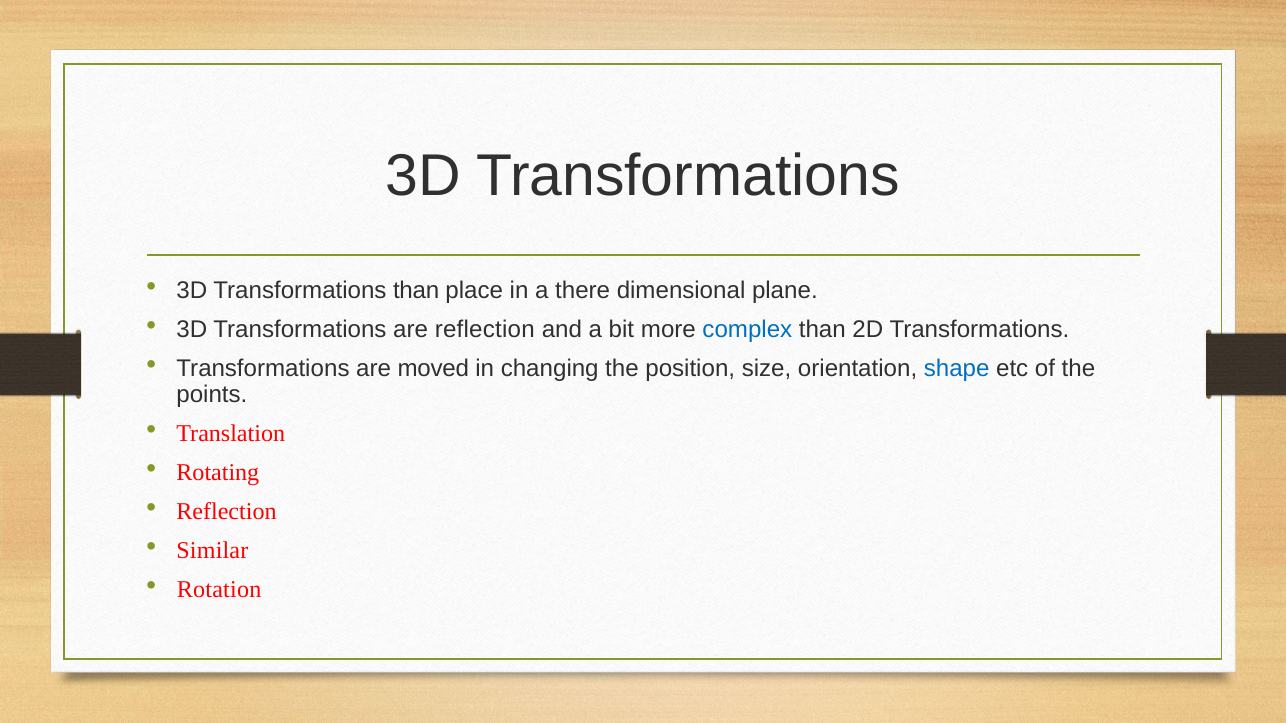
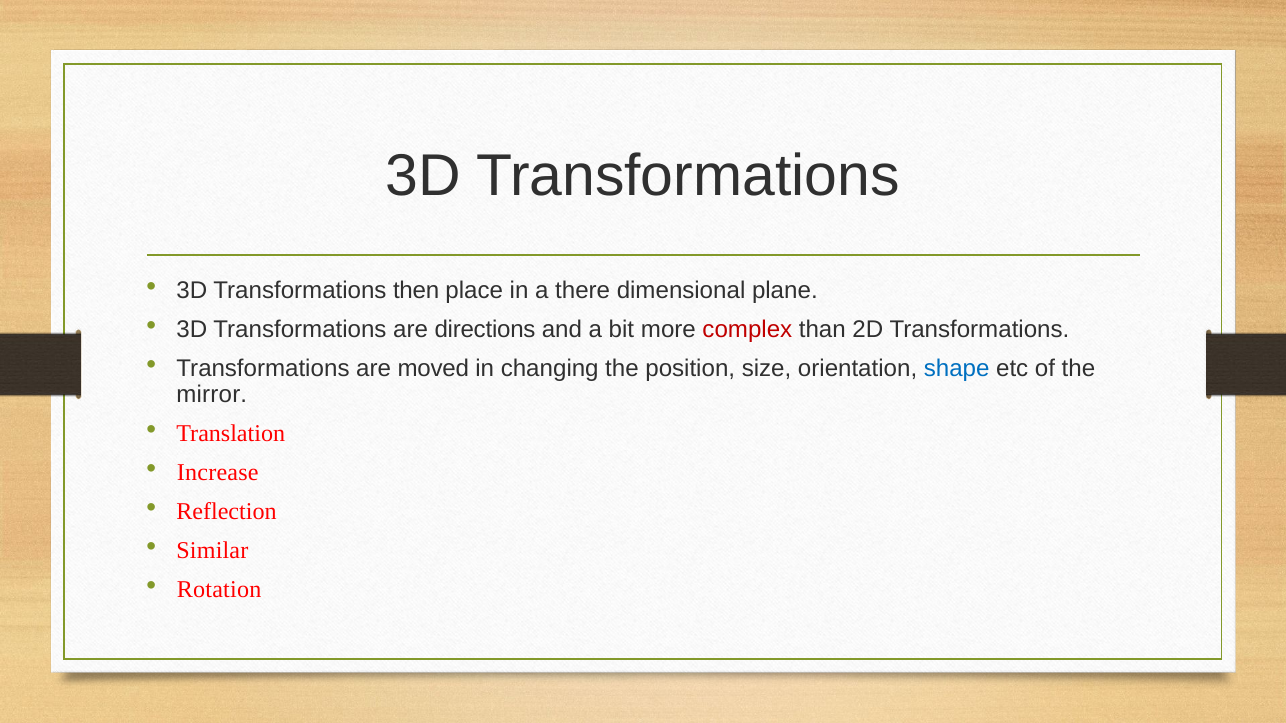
Transformations than: than -> then
are reflection: reflection -> directions
complex colour: blue -> red
points: points -> mirror
Rotating: Rotating -> Increase
